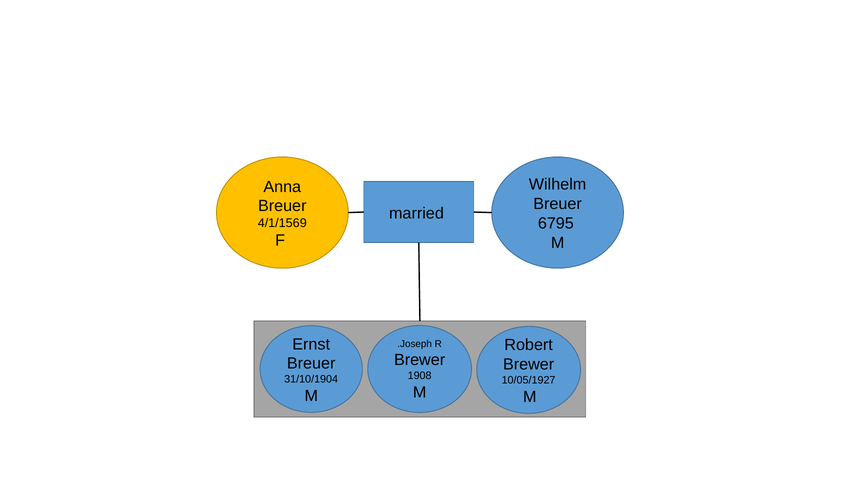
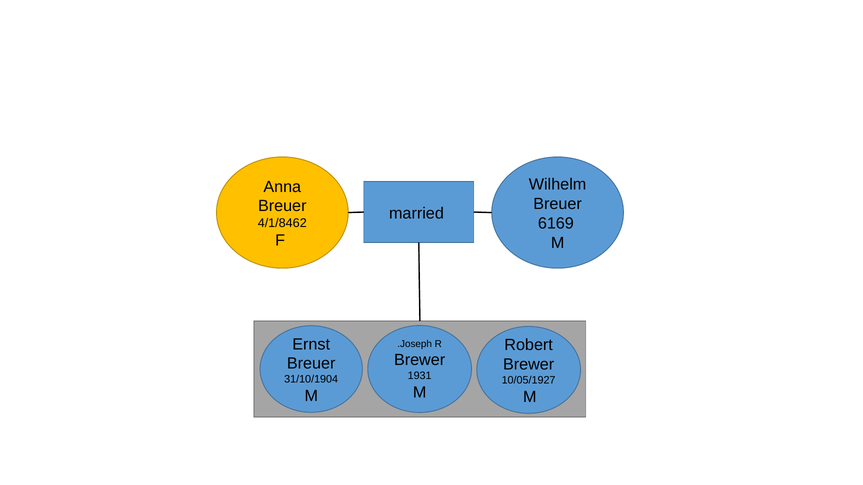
6795: 6795 -> 6169
4/1/1569: 4/1/1569 -> 4/1/8462
1908: 1908 -> 1931
